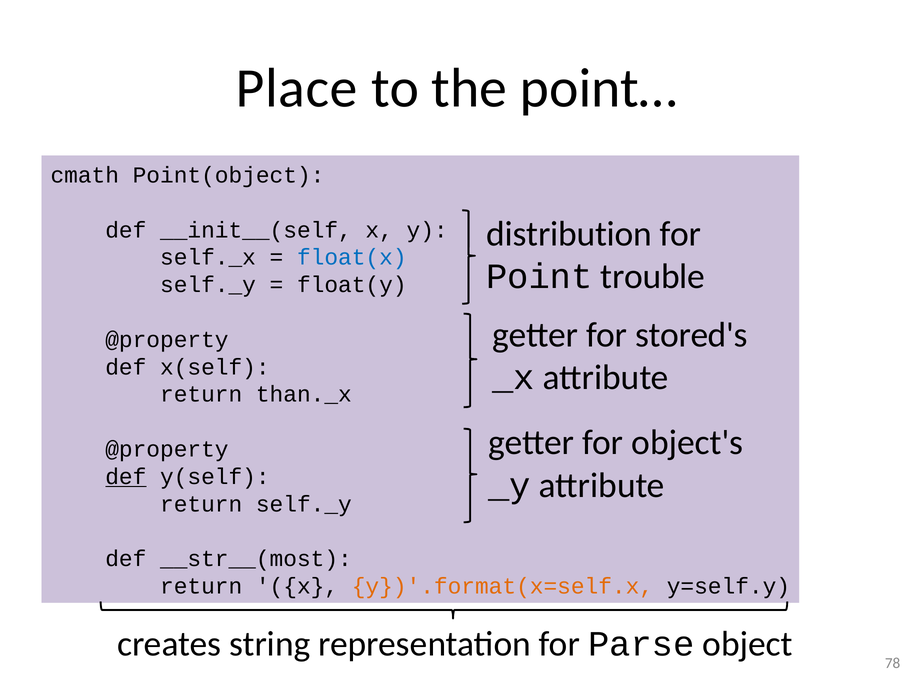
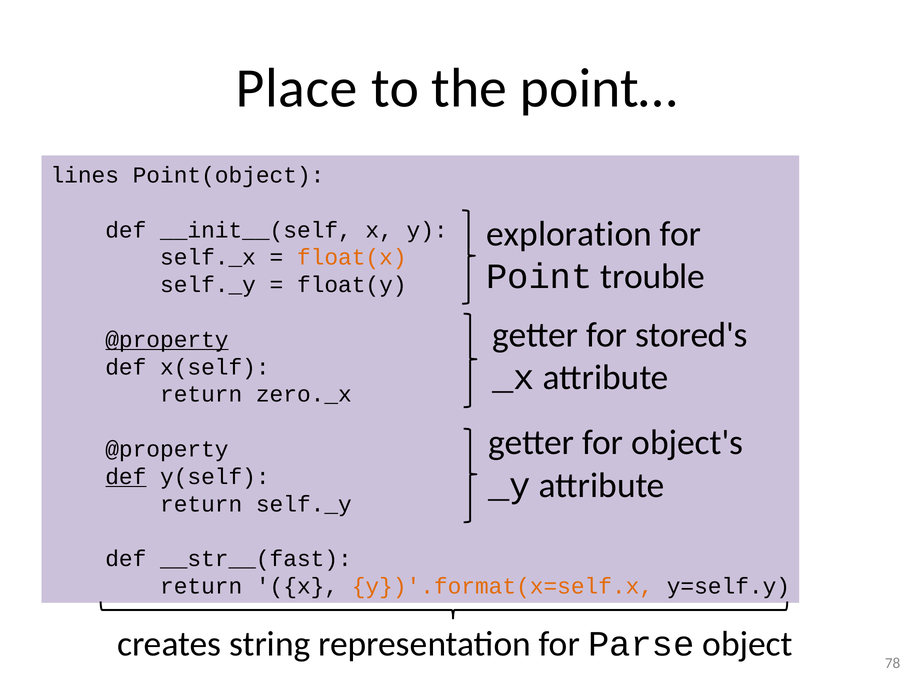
cmath: cmath -> lines
distribution: distribution -> exploration
float(x colour: blue -> orange
@property at (167, 340) underline: none -> present
than._x: than._x -> zero._x
__str__(most: __str__(most -> __str__(fast
